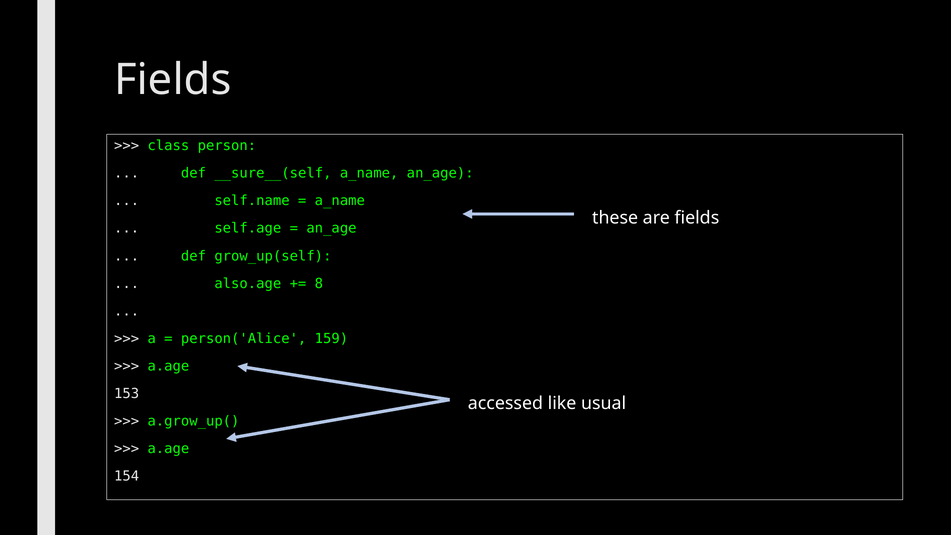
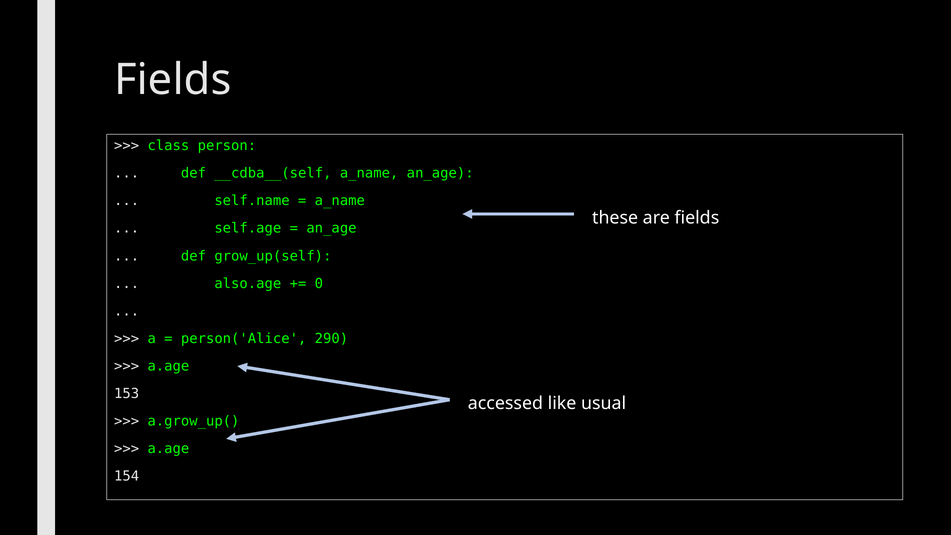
__sure__(self: __sure__(self -> __cdba__(self
8: 8 -> 0
159: 159 -> 290
